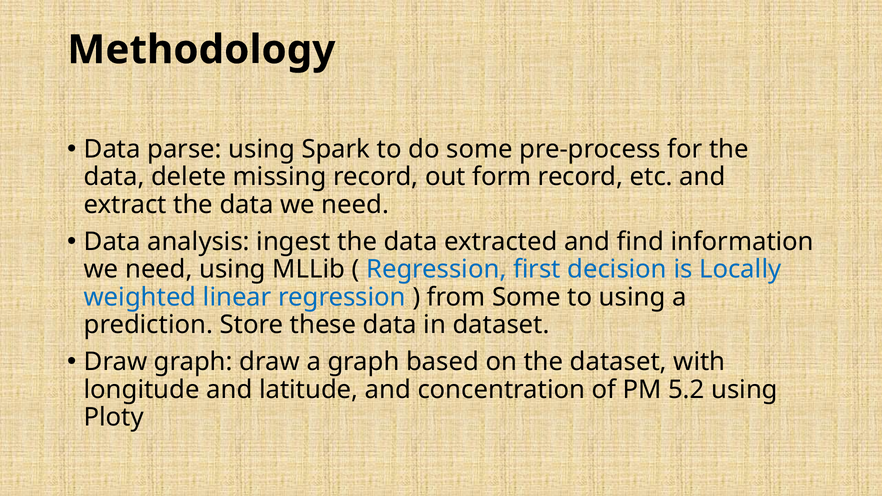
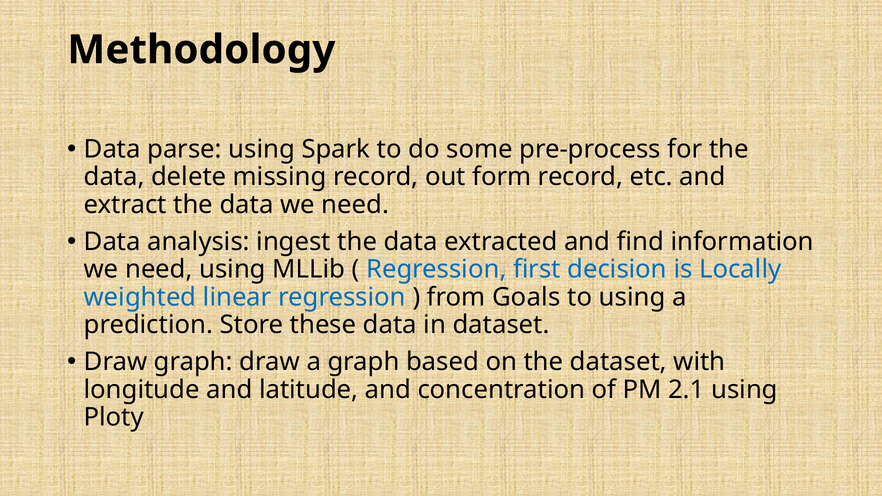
from Some: Some -> Goals
5.2: 5.2 -> 2.1
